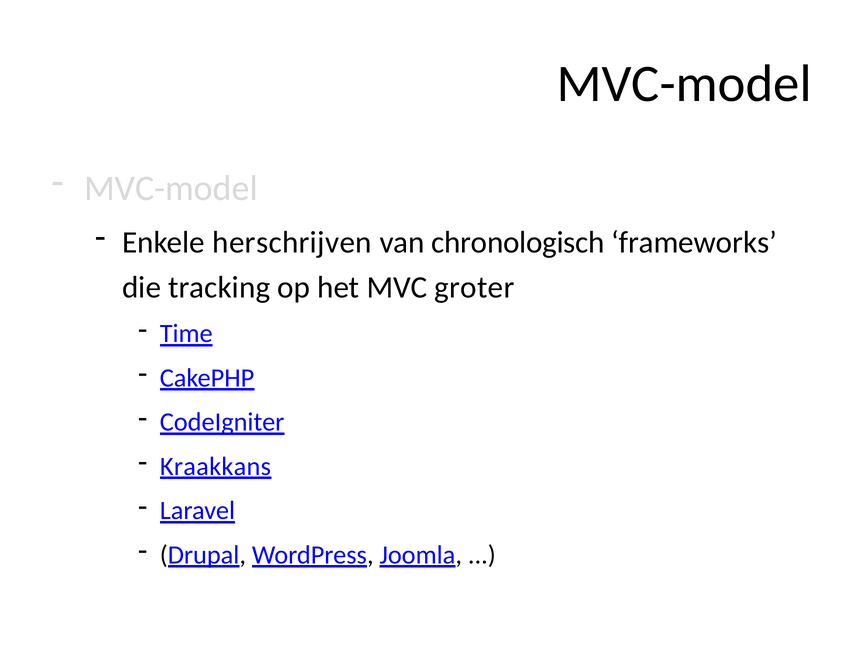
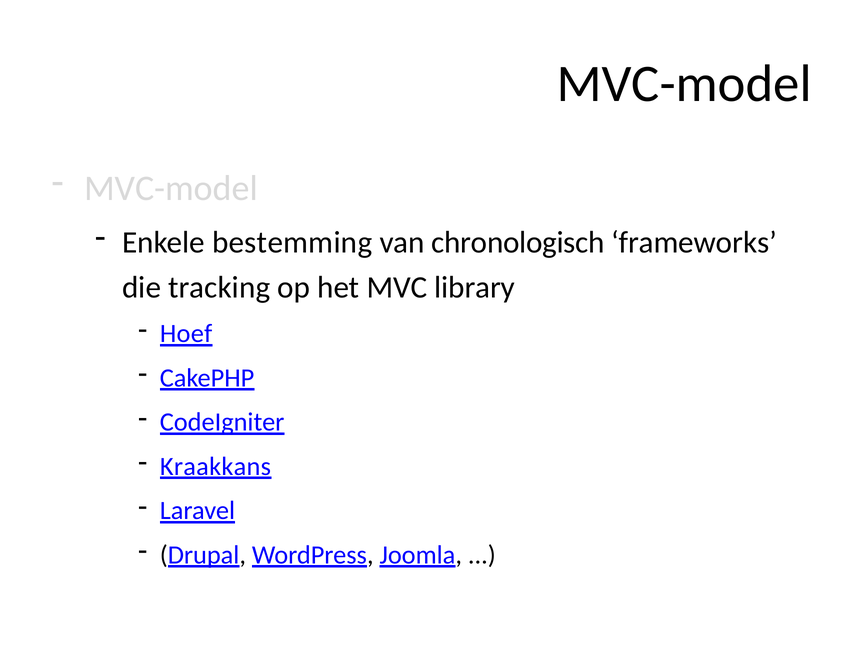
herschrijven: herschrijven -> bestemming
groter: groter -> library
Time: Time -> Hoef
